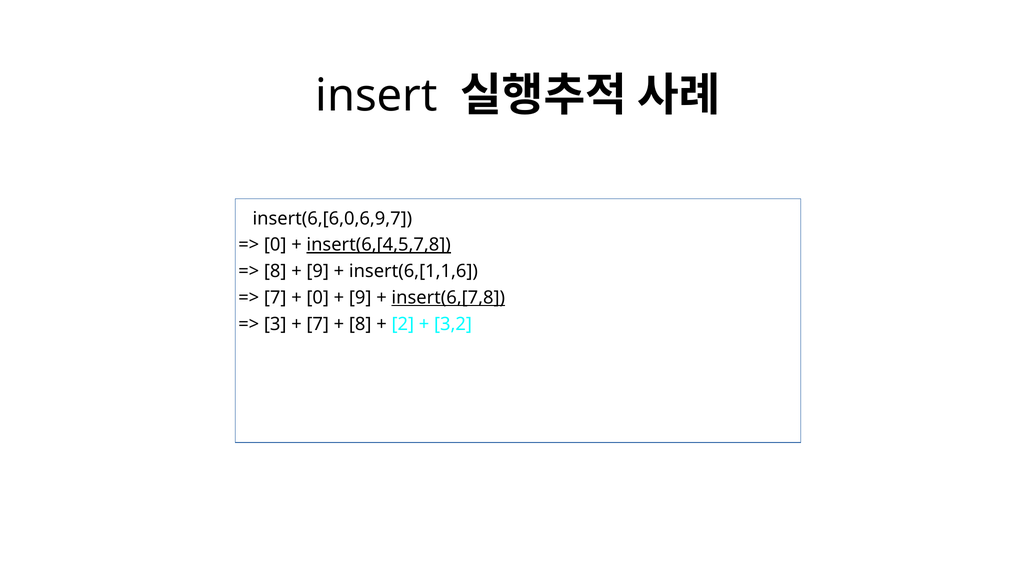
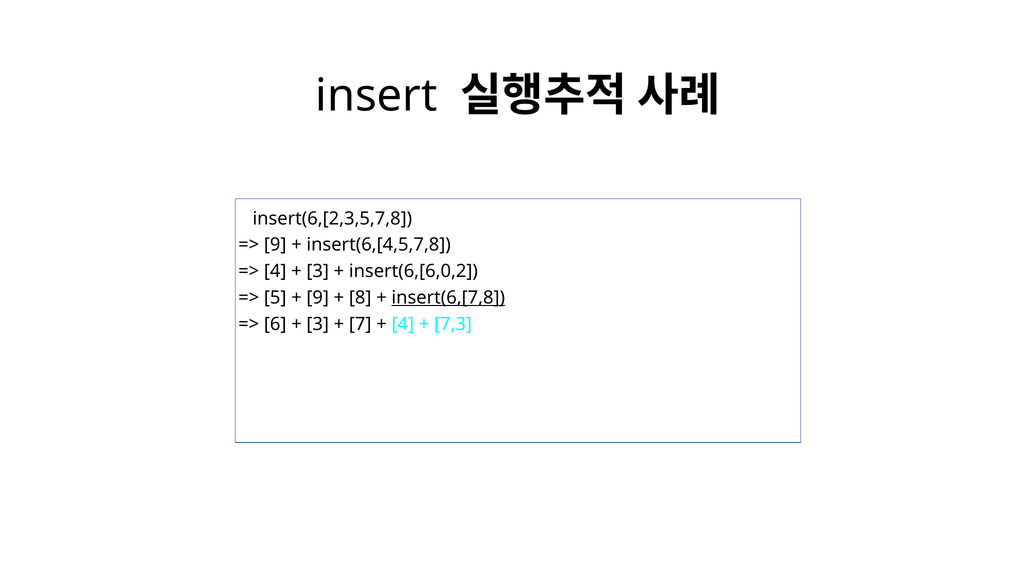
insert(6,[6,0,6,9,7: insert(6,[6,0,6,9,7 -> insert(6,[2,3,5,7,8
0 at (275, 245): 0 -> 9
insert(6,[4,5,7,8 underline: present -> none
8 at (275, 271): 8 -> 4
9 at (318, 271): 9 -> 3
insert(6,[1,1,6: insert(6,[1,1,6 -> insert(6,[6,0,2
7 at (275, 298): 7 -> 5
0 at (318, 298): 0 -> 9
9 at (360, 298): 9 -> 8
3: 3 -> 6
7 at (318, 324): 7 -> 3
8 at (360, 324): 8 -> 7
2 at (403, 324): 2 -> 4
3,2: 3,2 -> 7,3
